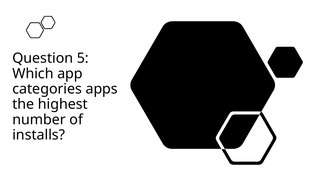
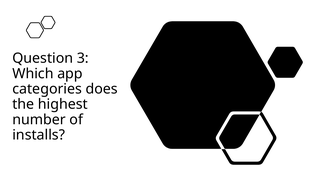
5: 5 -> 3
apps: apps -> does
